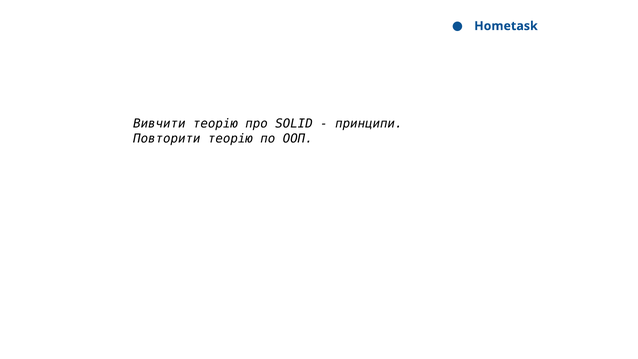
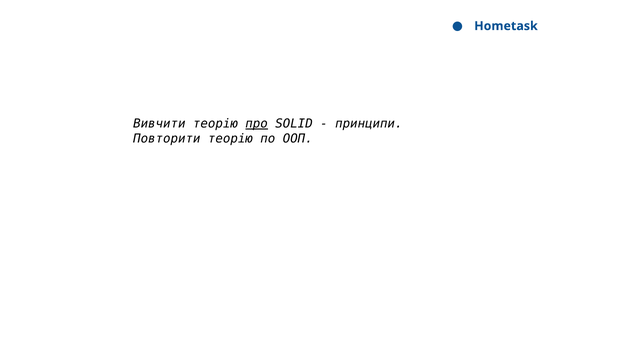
про underline: none -> present
